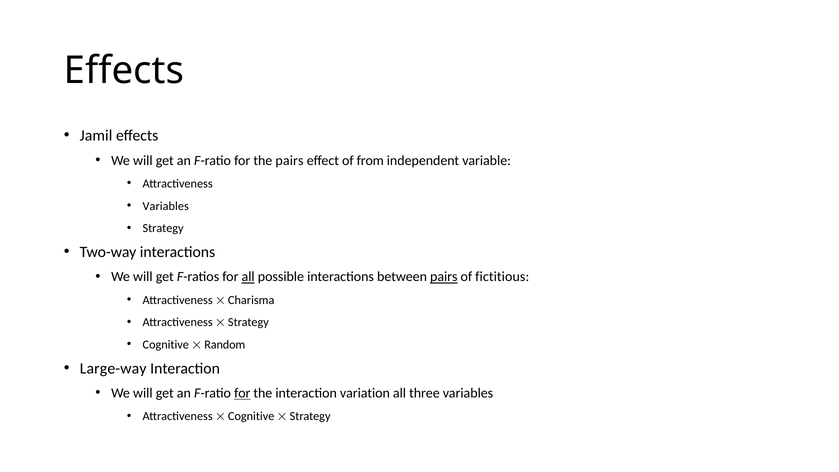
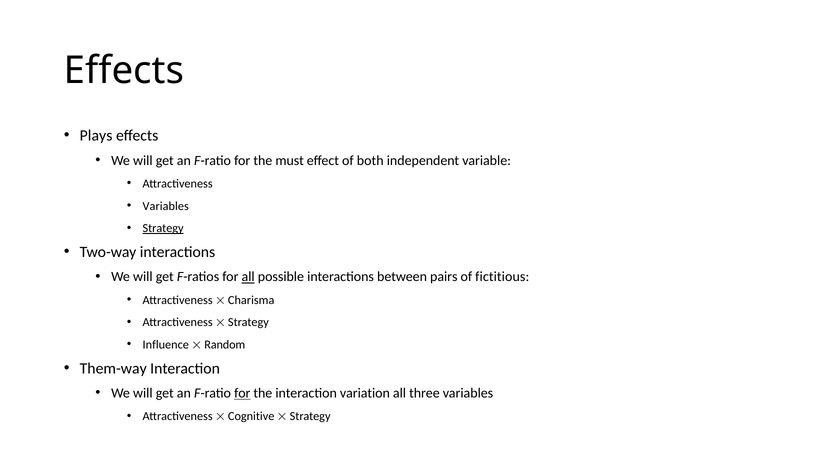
Jamil: Jamil -> Plays
the pairs: pairs -> must
from: from -> both
Strategy at (163, 228) underline: none -> present
pairs at (444, 277) underline: present -> none
Cognitive at (166, 345): Cognitive -> Influence
Large-way: Large-way -> Them-way
